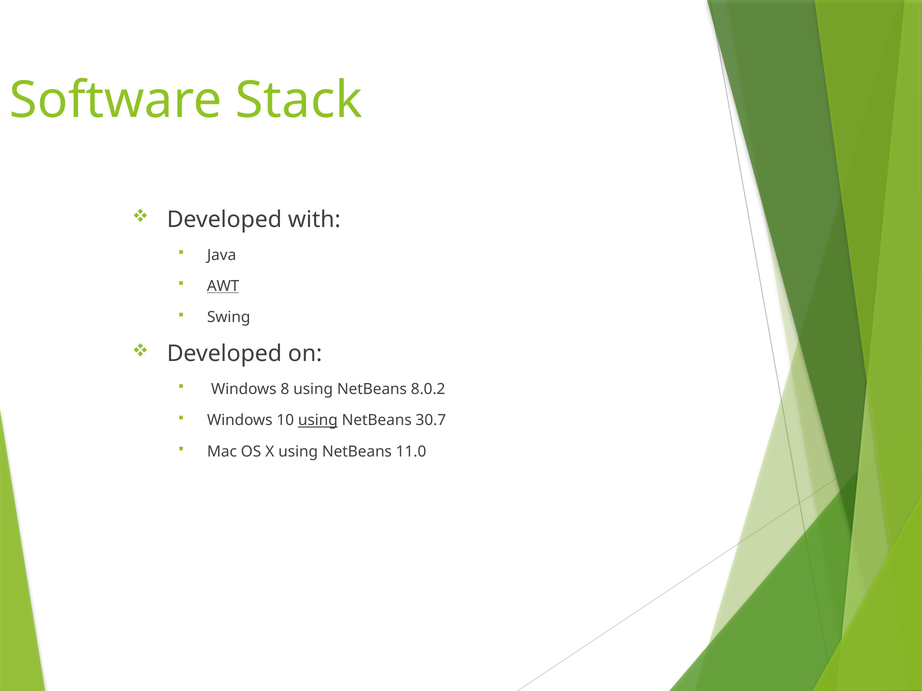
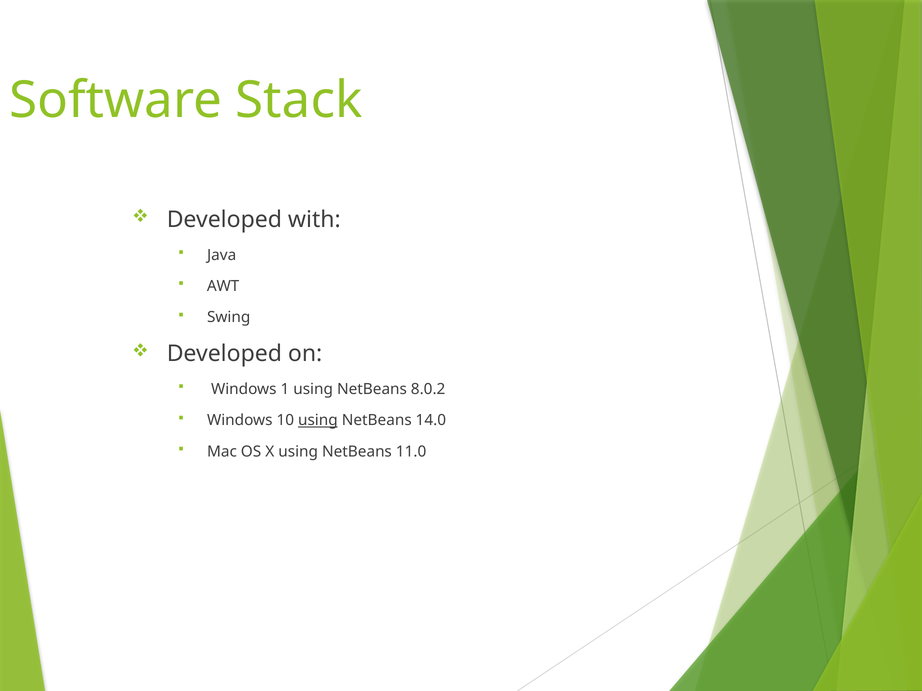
AWT underline: present -> none
8: 8 -> 1
30.7: 30.7 -> 14.0
